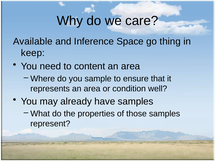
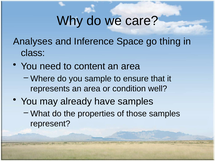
Available: Available -> Analyses
keep: keep -> class
